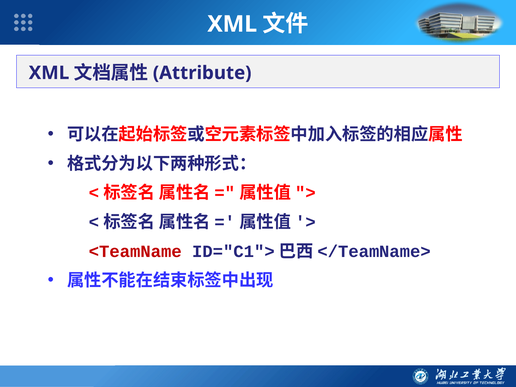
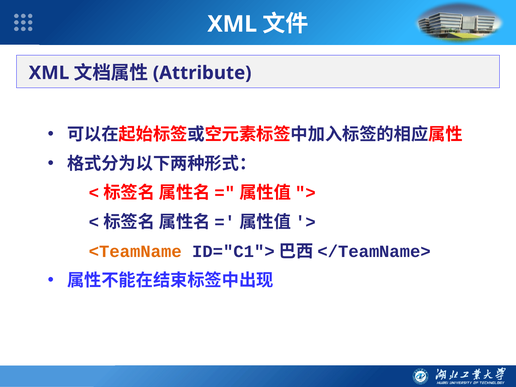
<TeamName colour: red -> orange
